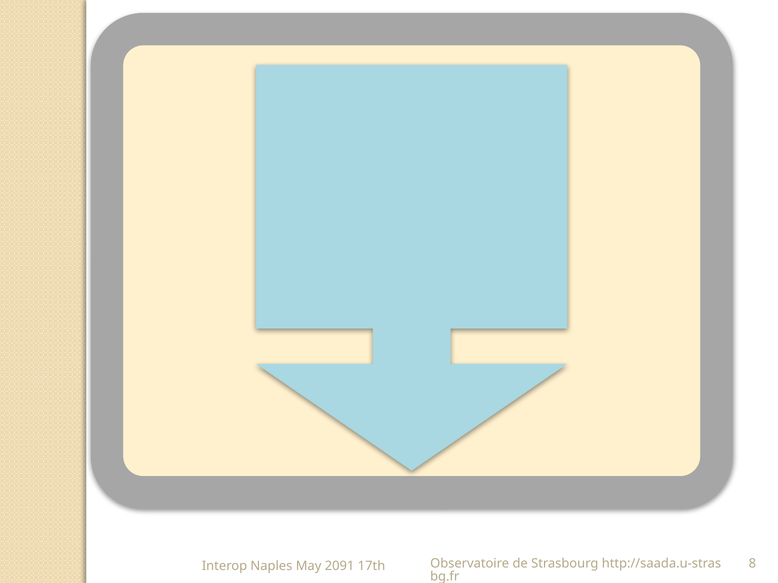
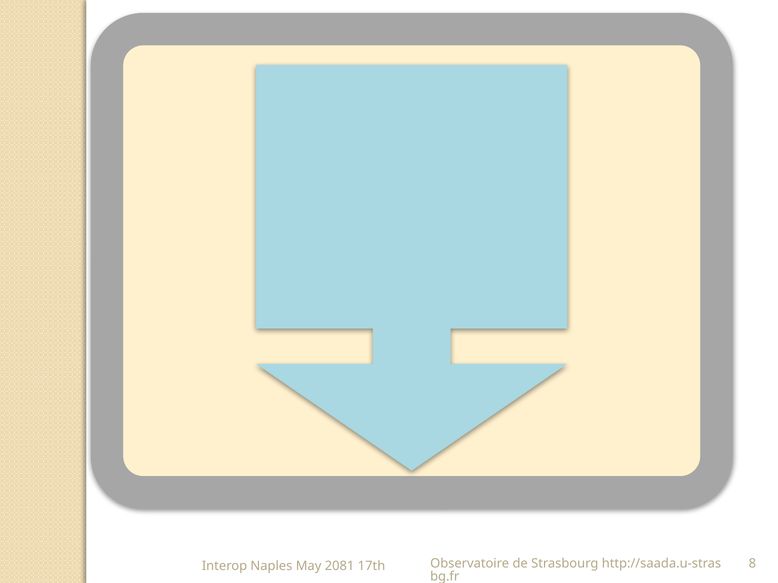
2091: 2091 -> 2081
